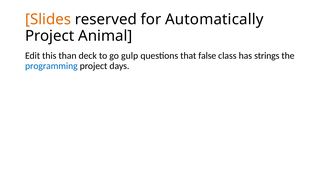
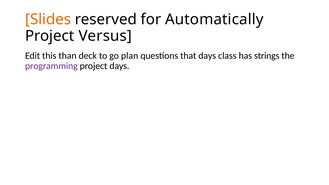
Animal: Animal -> Versus
gulp: gulp -> plan
that false: false -> days
programming colour: blue -> purple
